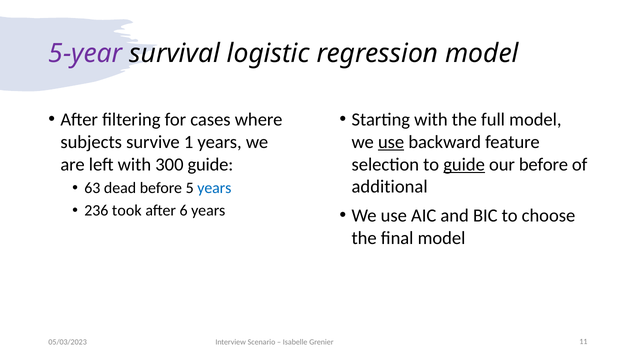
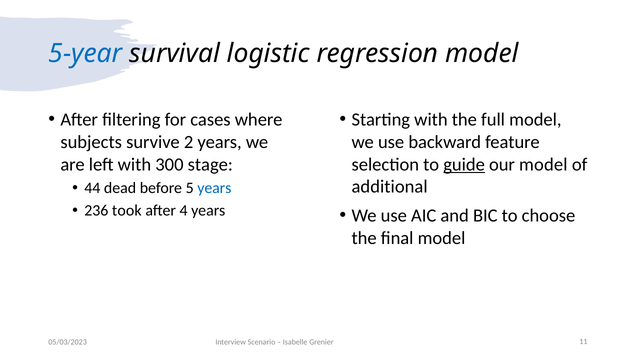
5-year colour: purple -> blue
1: 1 -> 2
use at (391, 142) underline: present -> none
300 guide: guide -> stage
our before: before -> model
63: 63 -> 44
6: 6 -> 4
